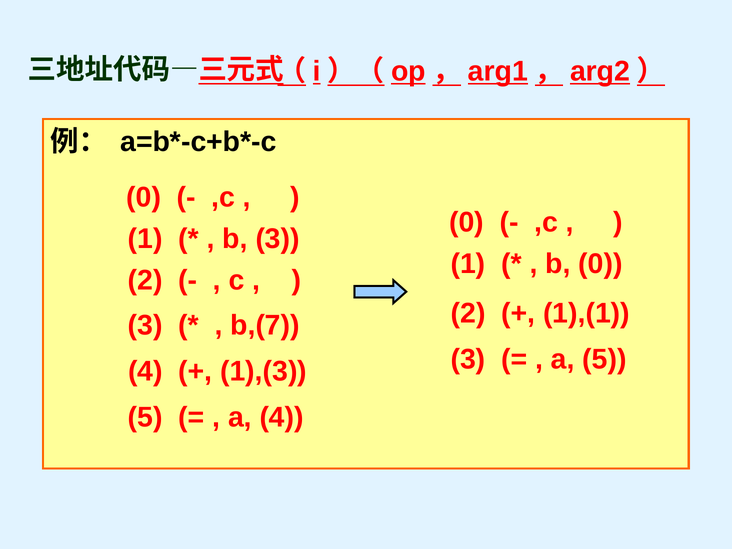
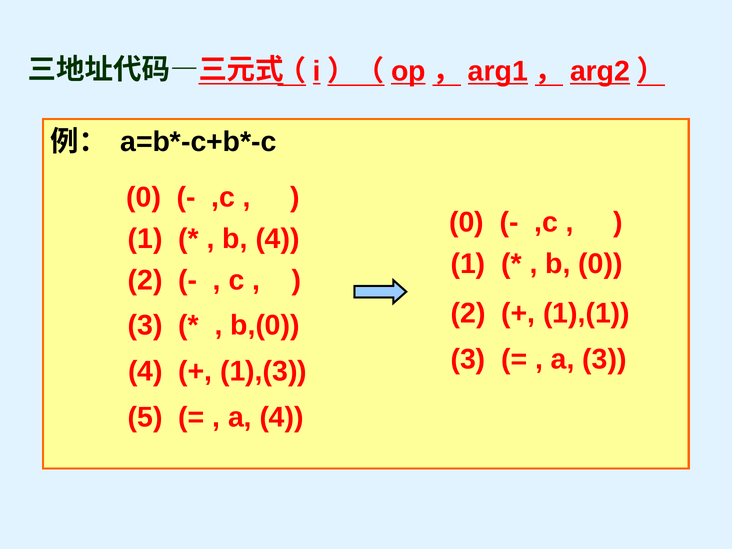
b 3: 3 -> 4
b,(7: b,(7 -> b,(0
a 5: 5 -> 3
